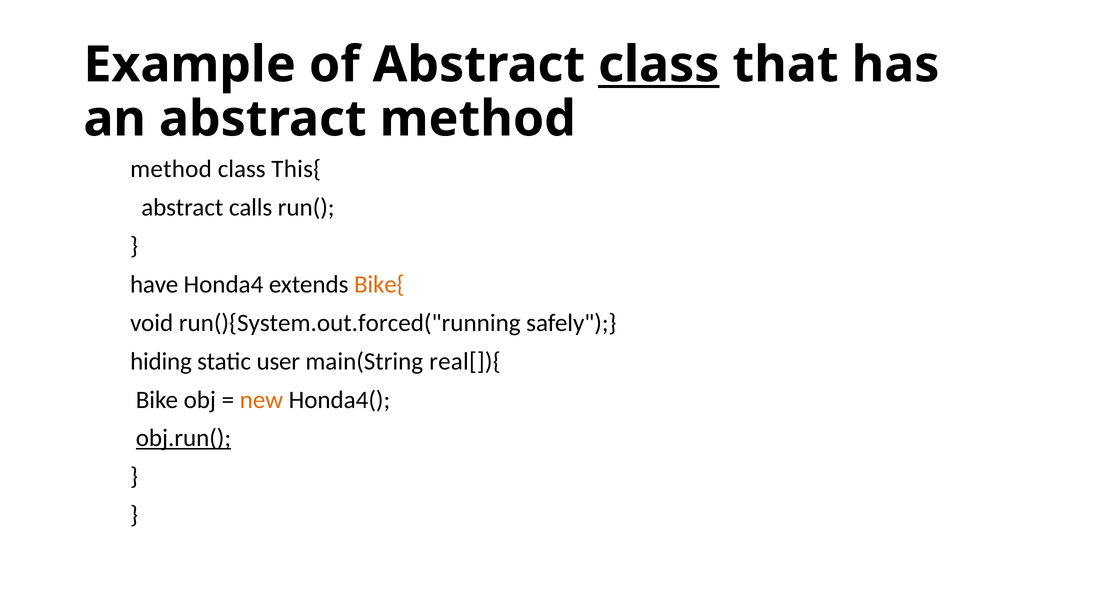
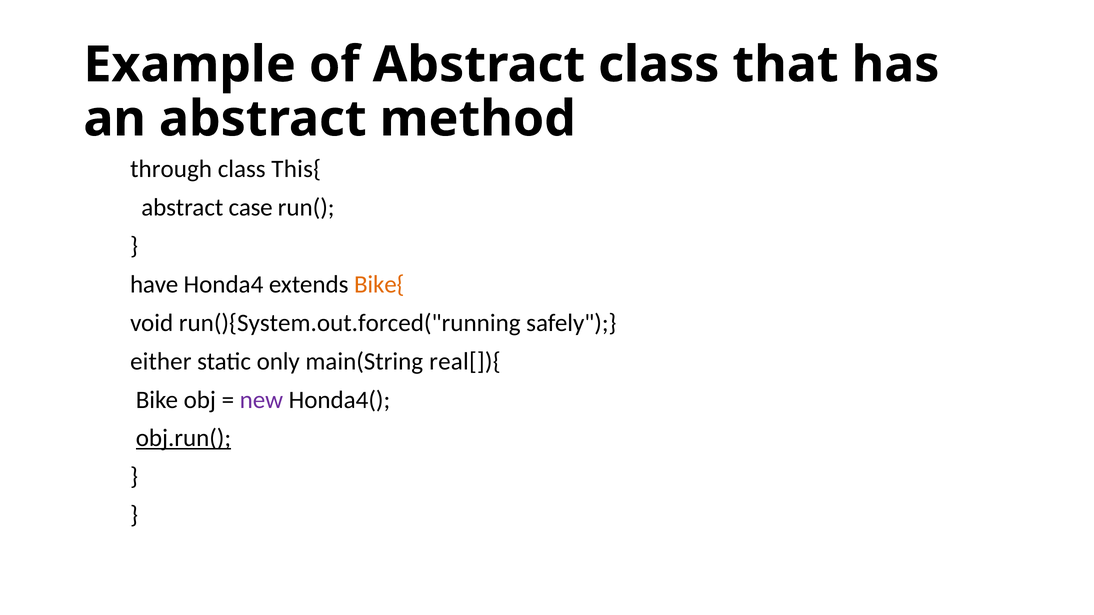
class at (659, 65) underline: present -> none
method at (171, 169): method -> through
calls: calls -> case
hiding: hiding -> either
user: user -> only
new colour: orange -> purple
